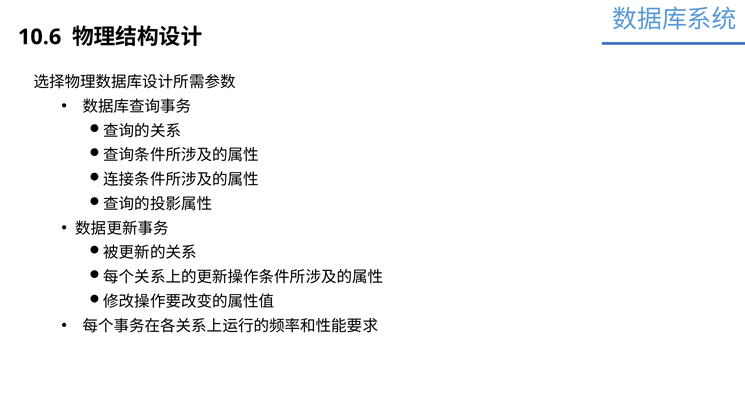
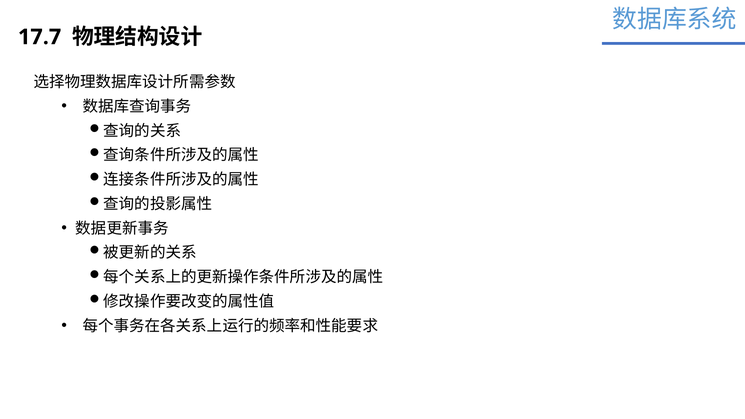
10.6: 10.6 -> 17.7
